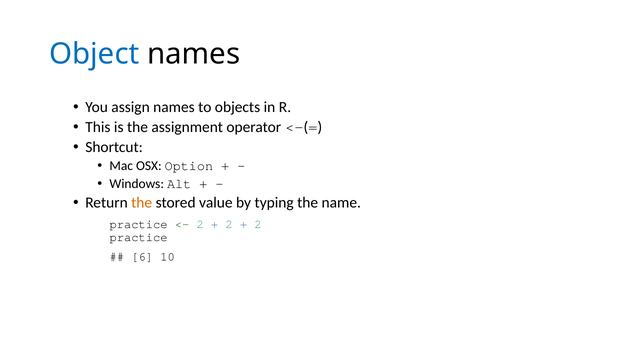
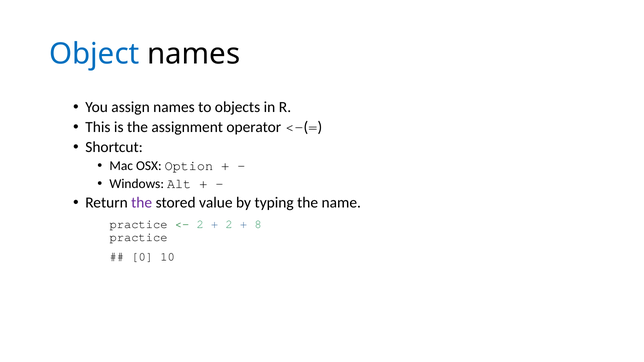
the at (142, 203) colour: orange -> purple
2 at (258, 224): 2 -> 8
6: 6 -> 0
